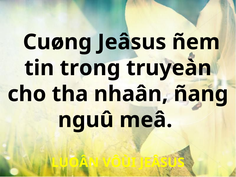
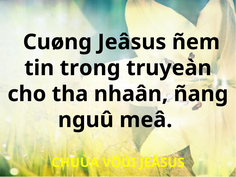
LUOÂN: LUOÂN -> CHUÙA
